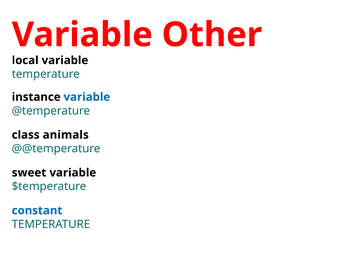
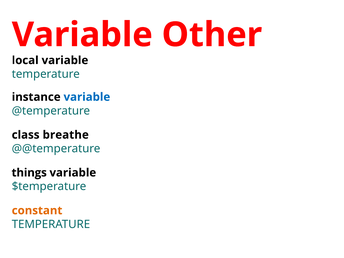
animals: animals -> breathe
sweet: sweet -> things
constant colour: blue -> orange
